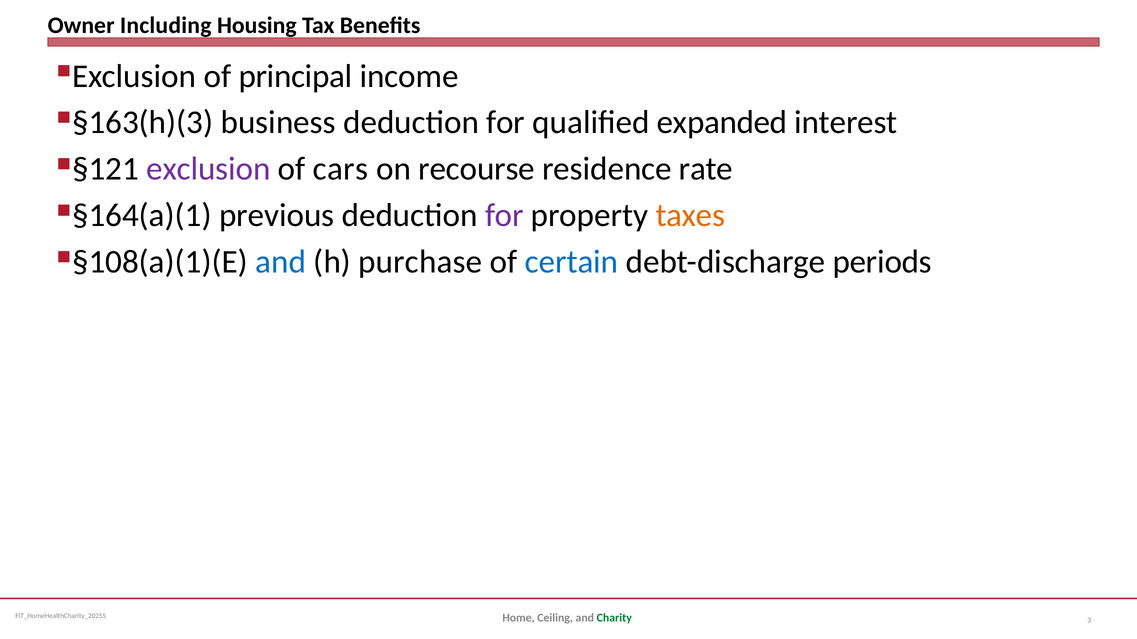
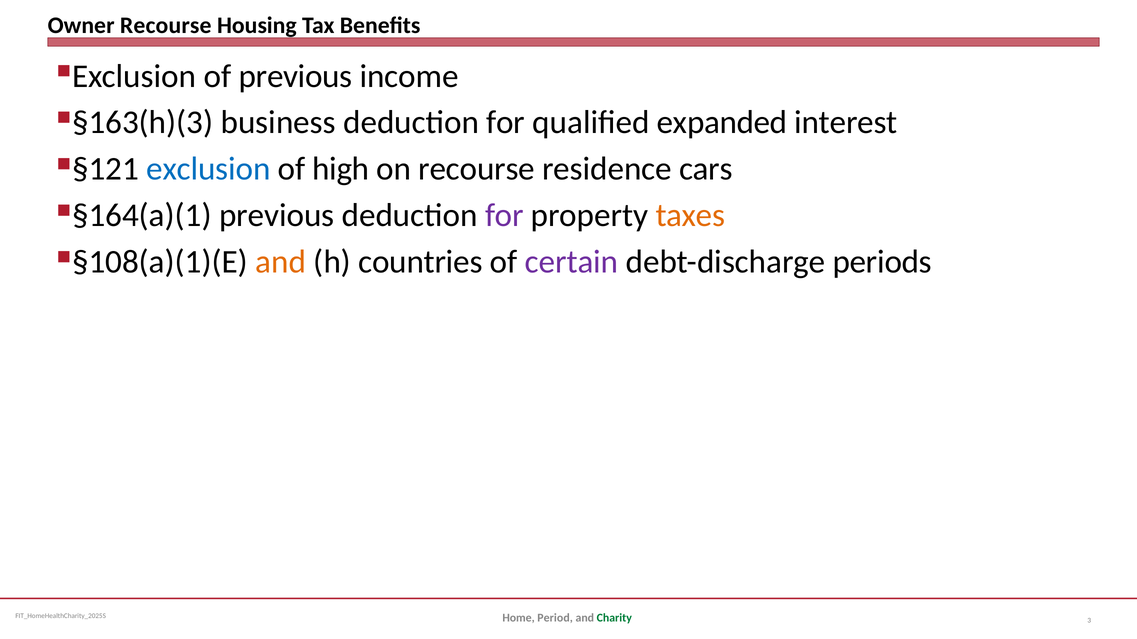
Owner Including: Including -> Recourse
of principal: principal -> previous
exclusion colour: purple -> blue
cars: cars -> high
rate: rate -> cars
and at (281, 262) colour: blue -> orange
purchase: purchase -> countries
certain colour: blue -> purple
Ceiling: Ceiling -> Period
